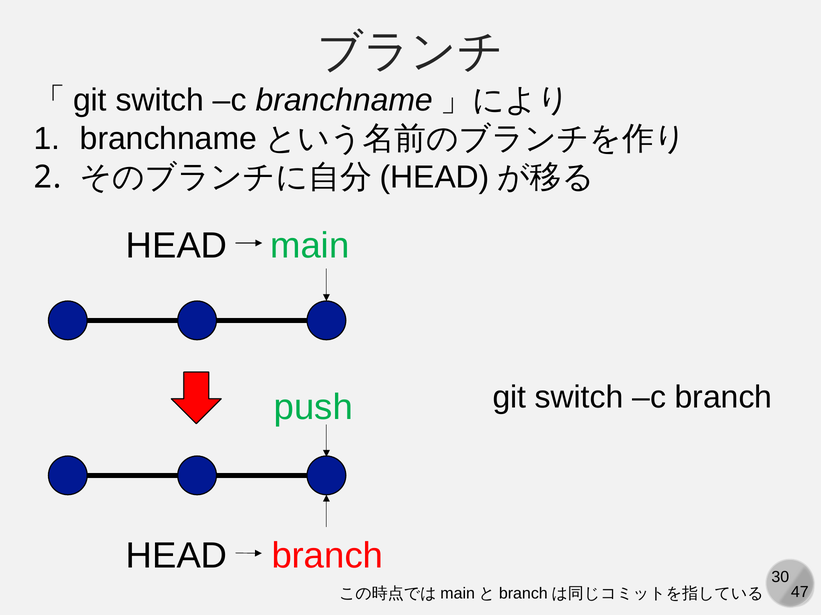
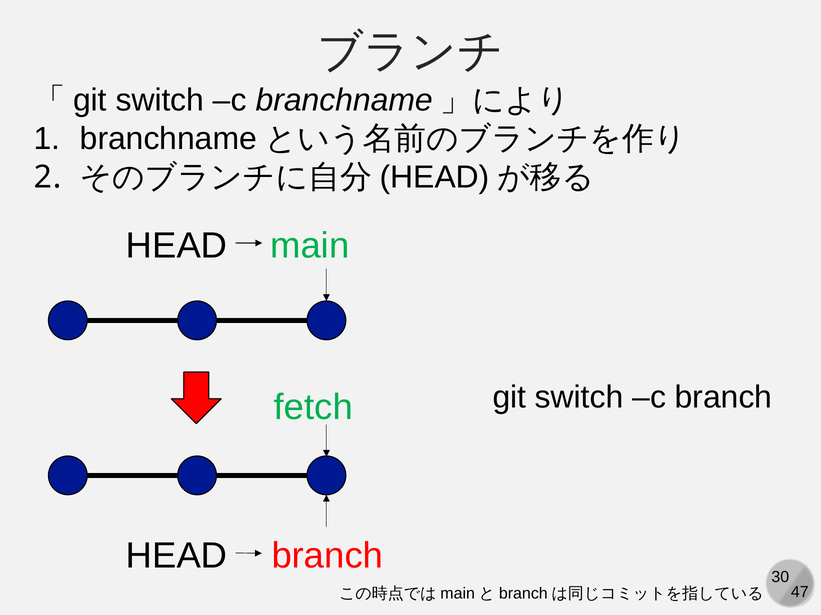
push: push -> fetch
